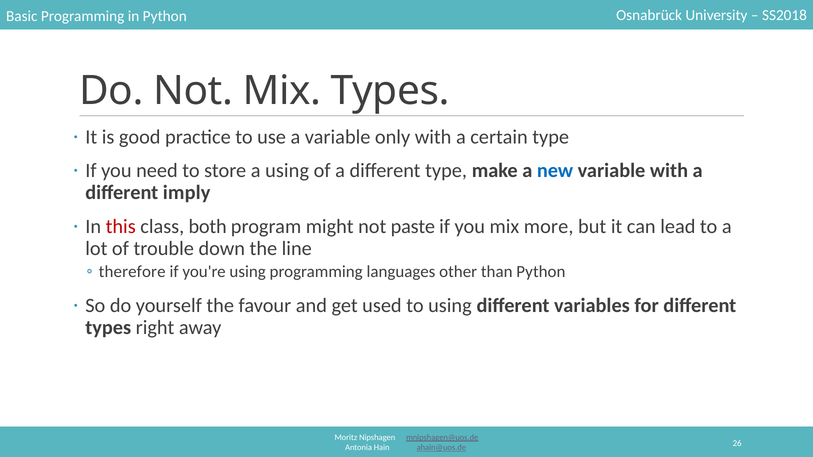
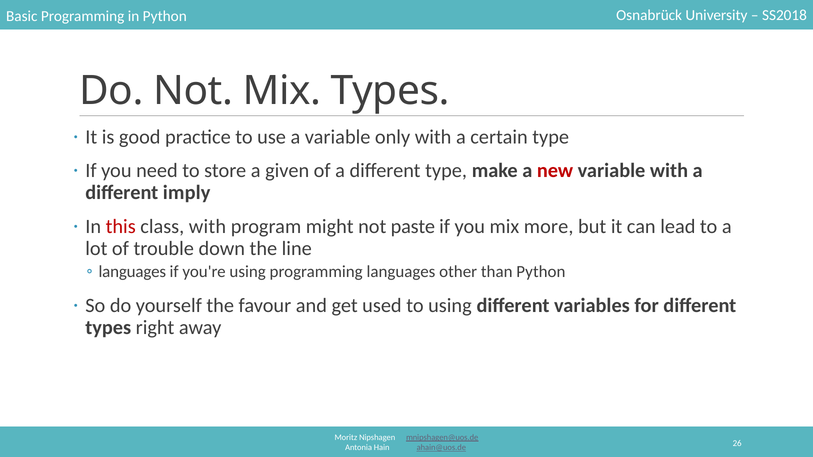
a using: using -> given
new colour: blue -> red
class both: both -> with
therefore at (132, 272): therefore -> languages
